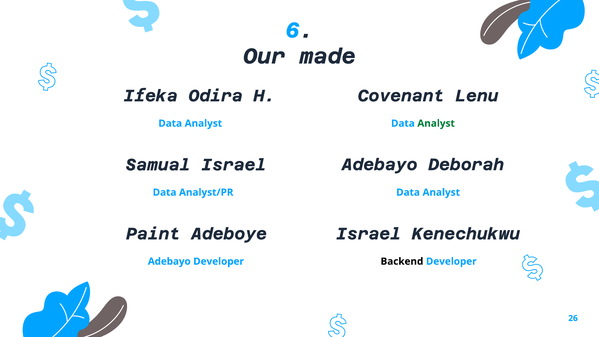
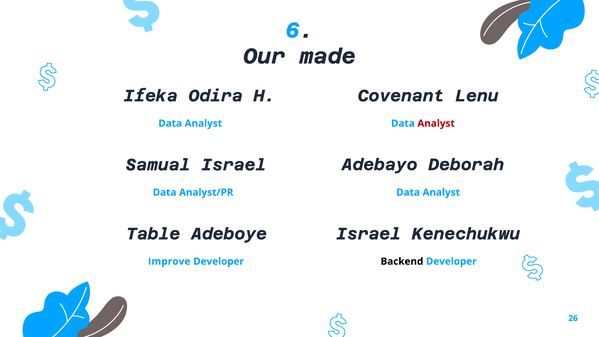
Analyst at (436, 123) colour: green -> red
Paint: Paint -> Table
Adebayo at (169, 261): Adebayo -> Improve
